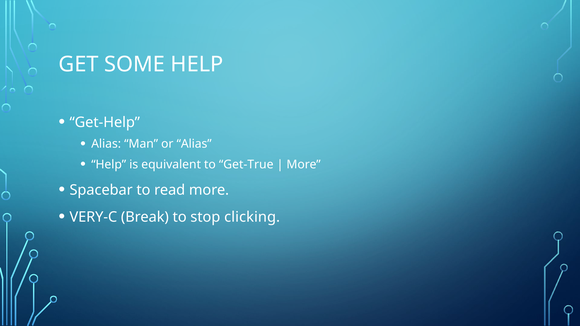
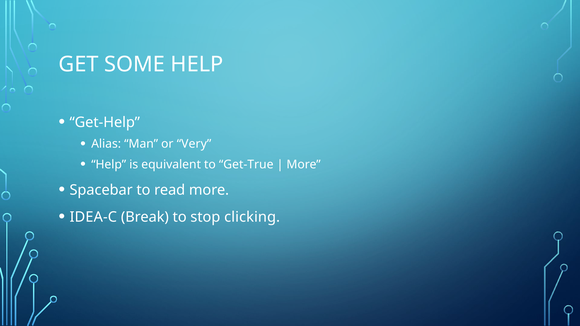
or Alias: Alias -> Very
VERY-C: VERY-C -> IDEA-C
